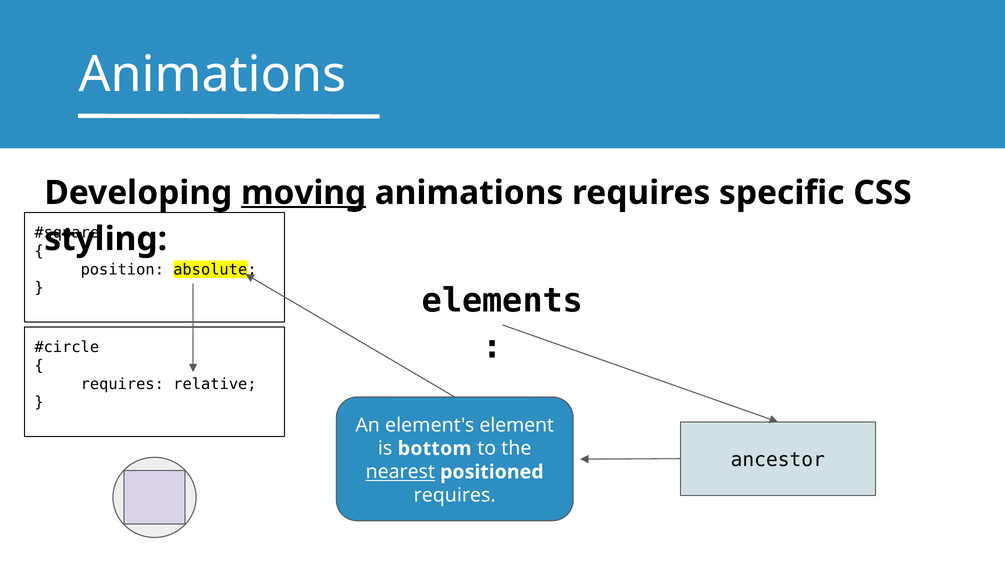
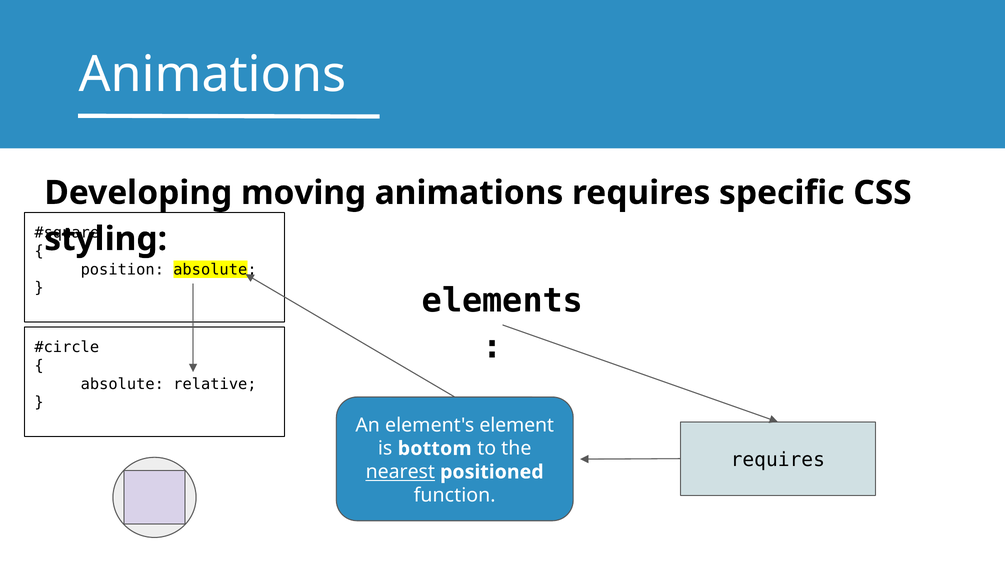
moving underline: present -> none
requires at (122, 384): requires -> absolute
ancestor at (778, 460): ancestor -> requires
requires at (455, 496): requires -> function
